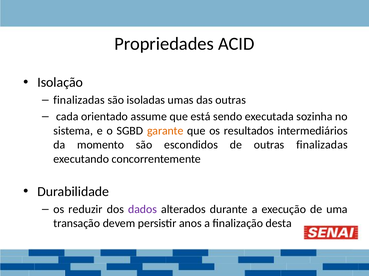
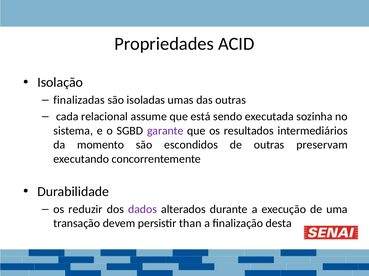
orientado: orientado -> relacional
garante colour: orange -> purple
outras finalizadas: finalizadas -> preservam
anos: anos -> than
